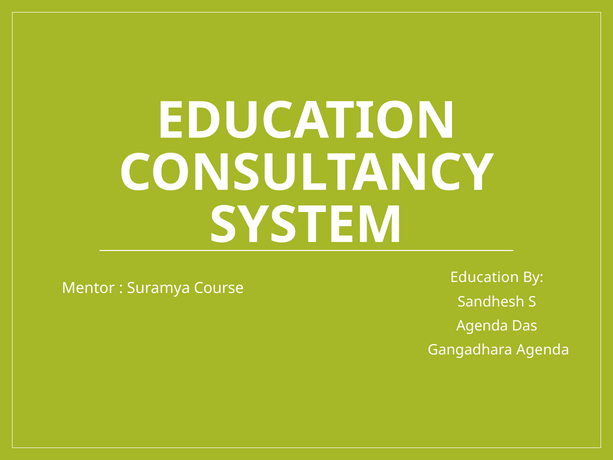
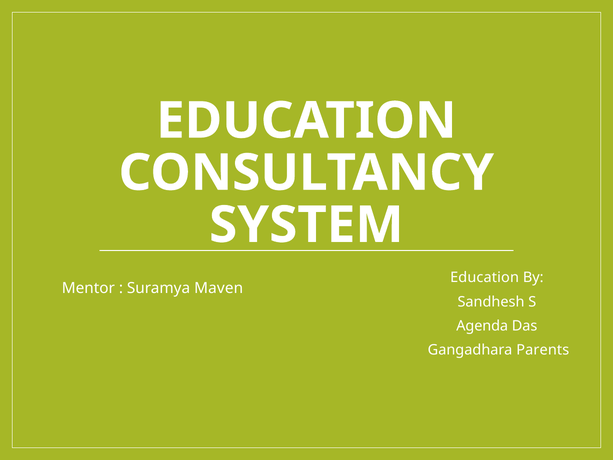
Course: Course -> Maven
Gangadhara Agenda: Agenda -> Parents
